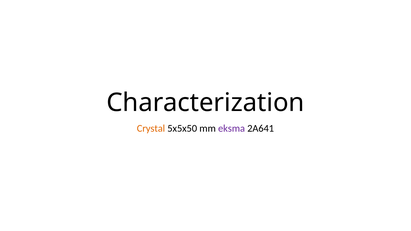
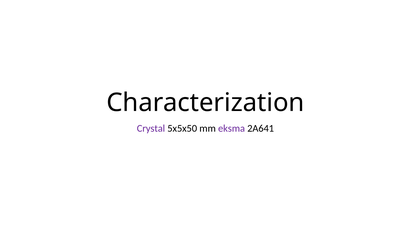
Crystal colour: orange -> purple
